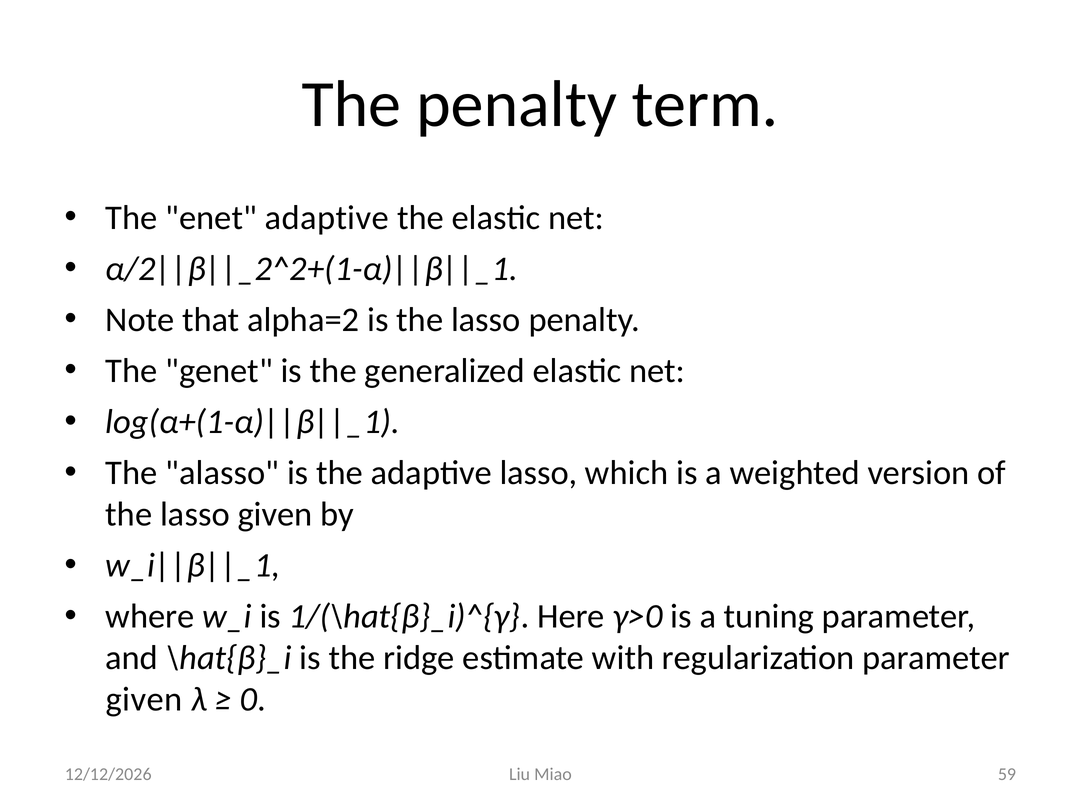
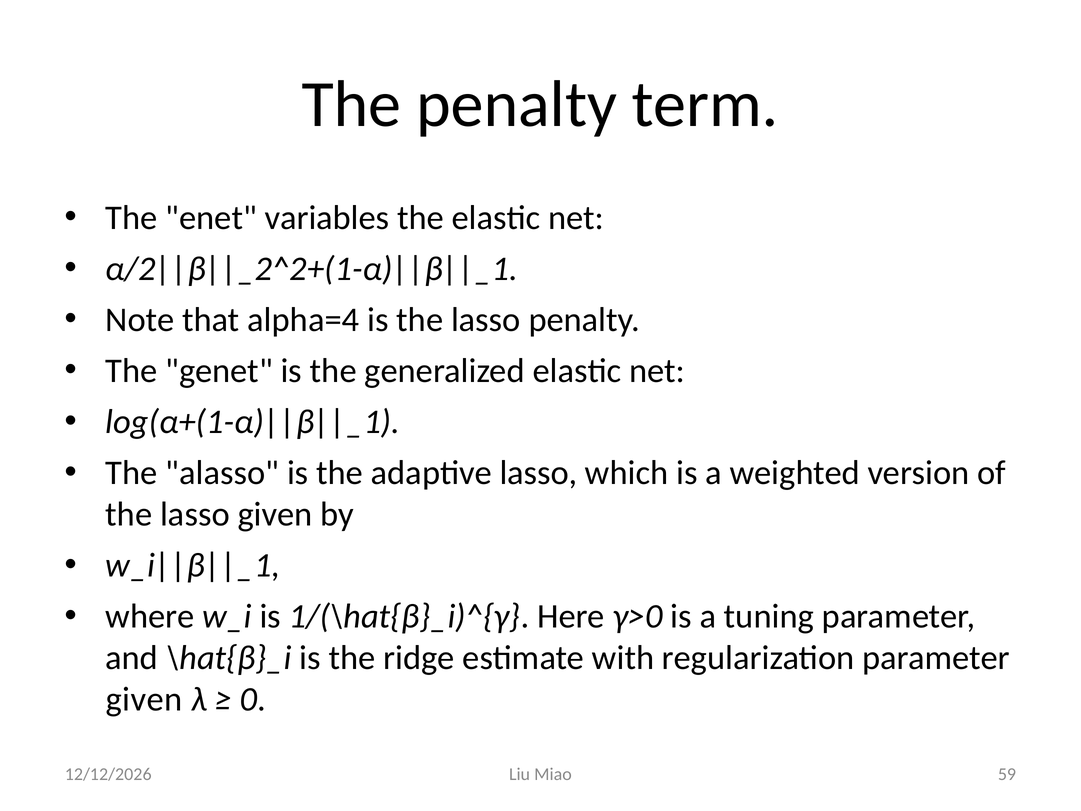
enet adaptive: adaptive -> variables
alpha=2: alpha=2 -> alpha=4
